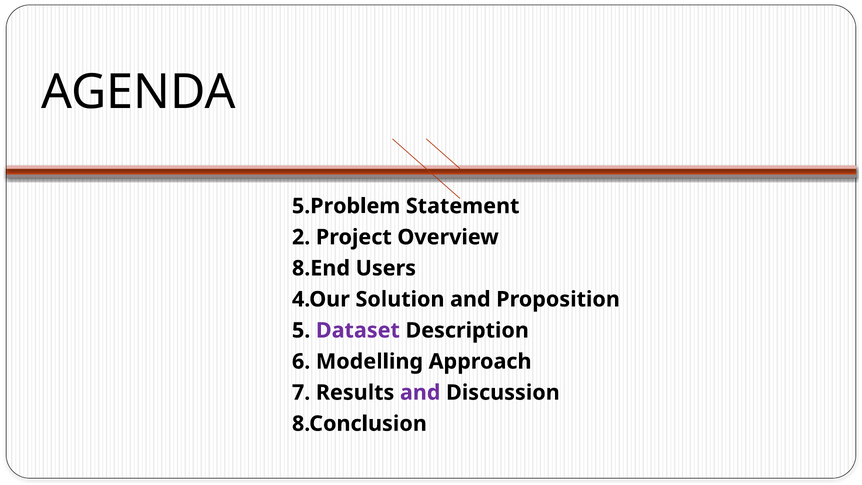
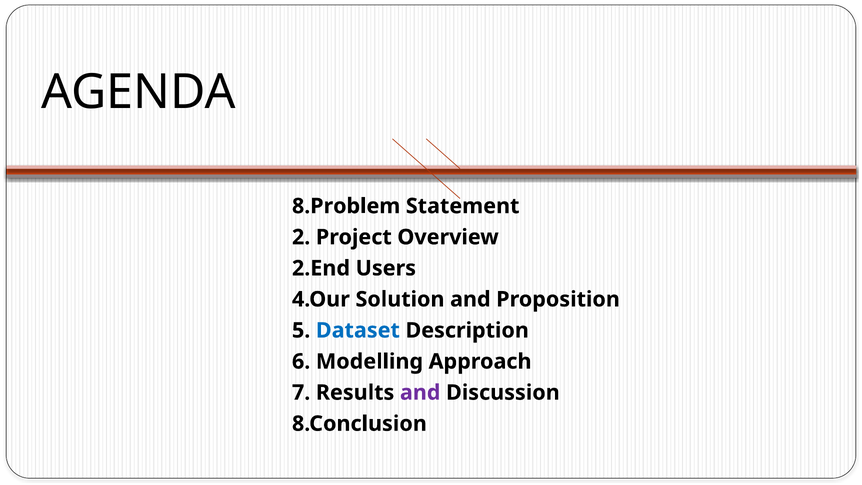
5.Problem: 5.Problem -> 8.Problem
8.End: 8.End -> 2.End
Dataset colour: purple -> blue
